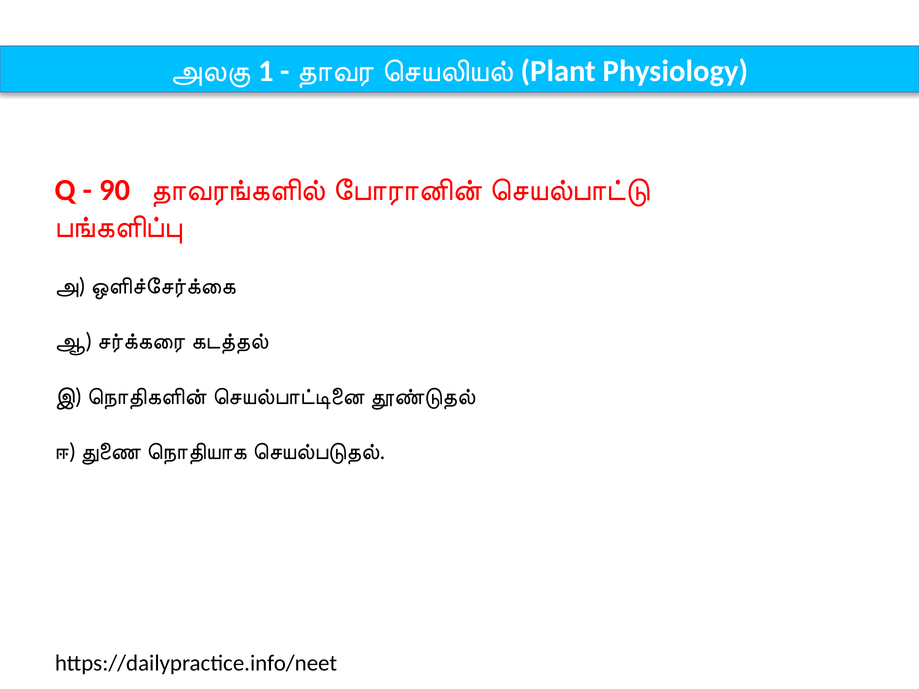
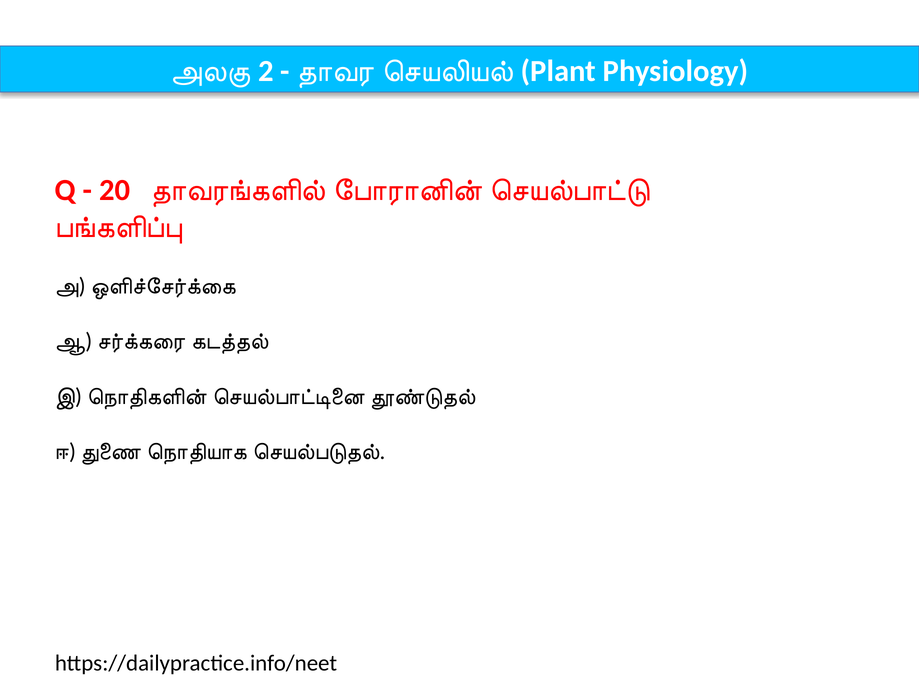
1: 1 -> 2
90: 90 -> 20
